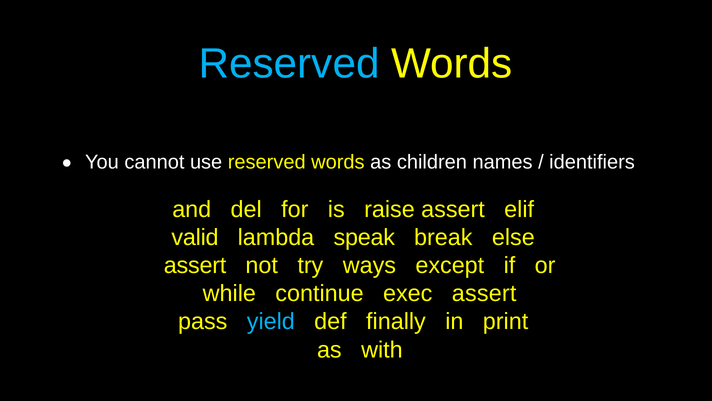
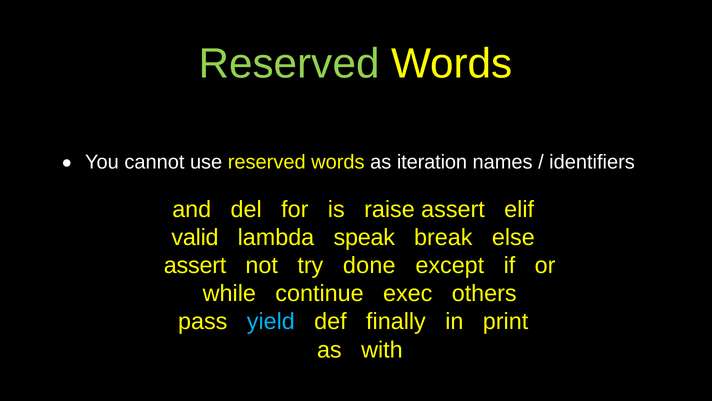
Reserved at (289, 64) colour: light blue -> light green
children: children -> iteration
ways: ways -> done
exec assert: assert -> others
